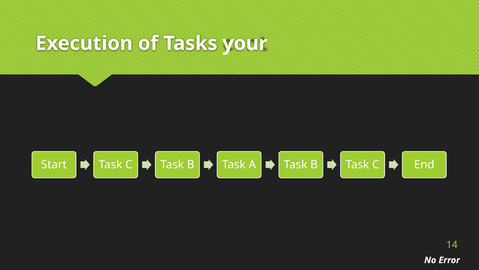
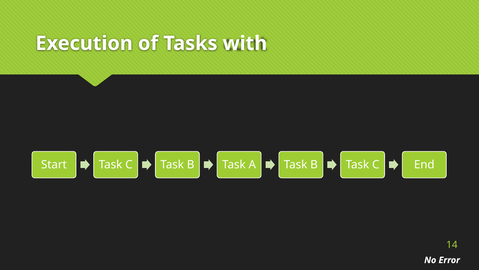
your: your -> with
